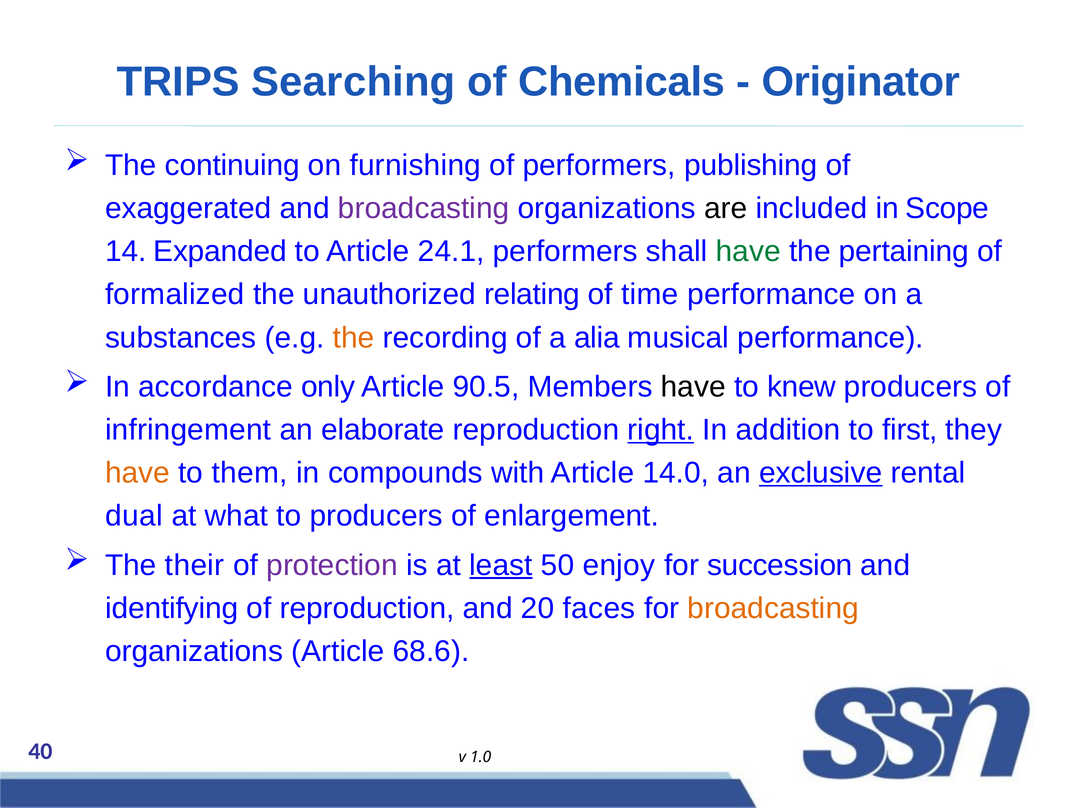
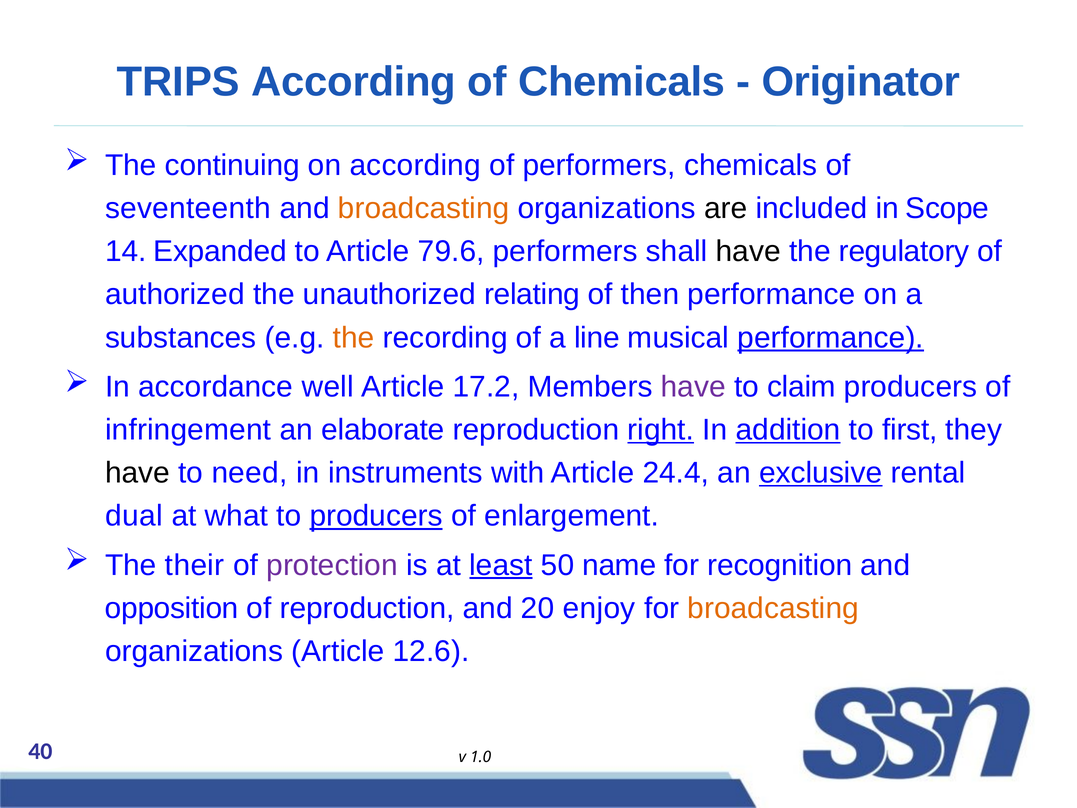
TRIPS Searching: Searching -> According
on furnishing: furnishing -> according
performers publishing: publishing -> chemicals
exaggerated: exaggerated -> seventeenth
broadcasting at (424, 208) colour: purple -> orange
24.1: 24.1 -> 79.6
have at (748, 251) colour: green -> black
pertaining: pertaining -> regulatory
formalized: formalized -> authorized
time: time -> then
alia: alia -> line
performance at (831, 338) underline: none -> present
only: only -> well
90.5: 90.5 -> 17.2
have at (693, 387) colour: black -> purple
knew: knew -> claim
addition underline: none -> present
have at (137, 473) colour: orange -> black
them: them -> need
compounds: compounds -> instruments
14.0: 14.0 -> 24.4
producers at (376, 516) underline: none -> present
enjoy: enjoy -> name
succession: succession -> recognition
identifying: identifying -> opposition
faces: faces -> enjoy
68.6: 68.6 -> 12.6
